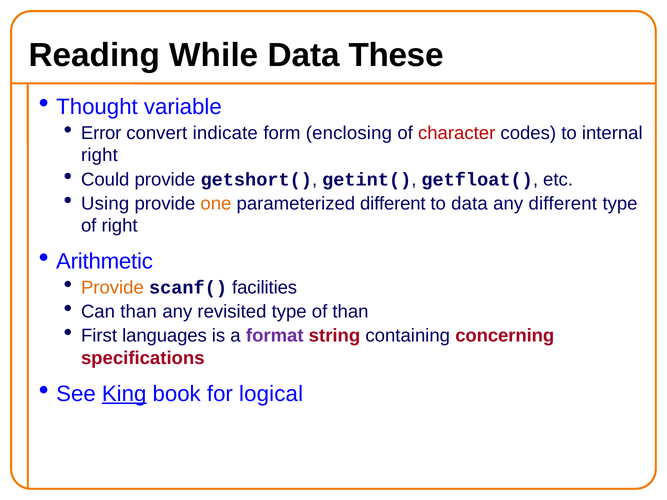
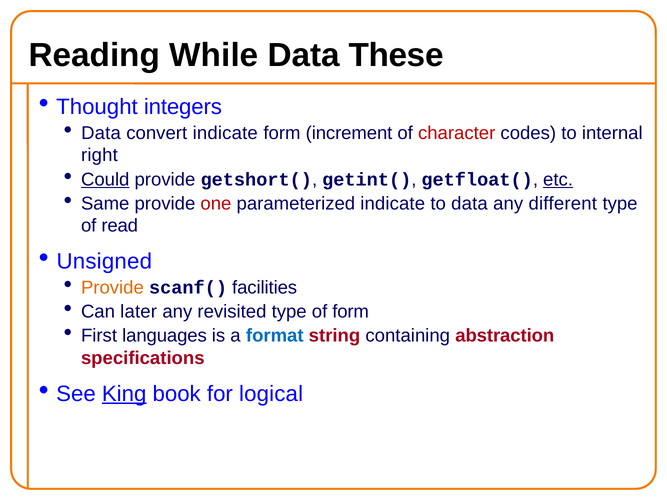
variable: variable -> integers
Error at (101, 133): Error -> Data
enclosing: enclosing -> increment
Could underline: none -> present
etc underline: none -> present
Using: Using -> Same
one colour: orange -> red
parameterized different: different -> indicate
of right: right -> read
Arithmetic: Arithmetic -> Unsigned
Can than: than -> later
of than: than -> form
format colour: purple -> blue
concerning: concerning -> abstraction
